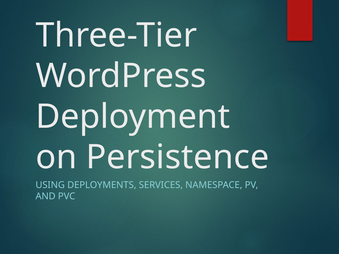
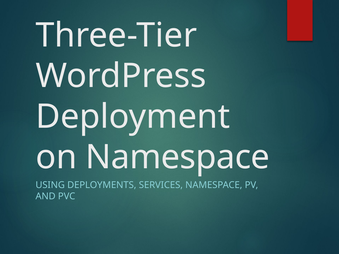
on Persistence: Persistence -> Namespace
